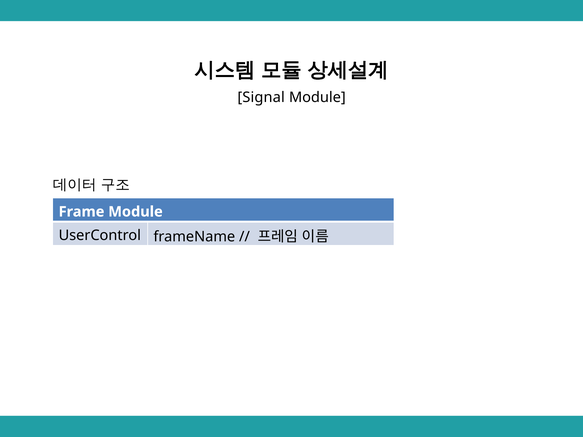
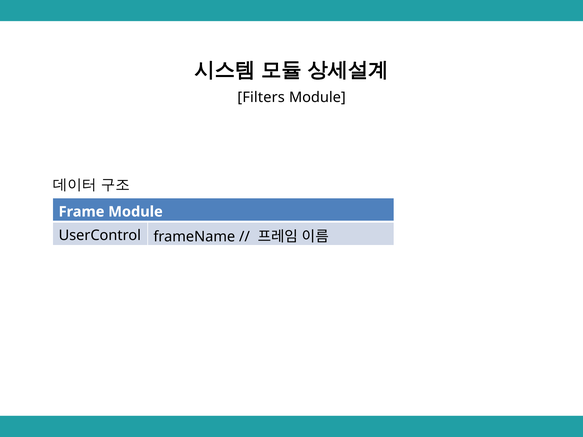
Signal: Signal -> Filters
